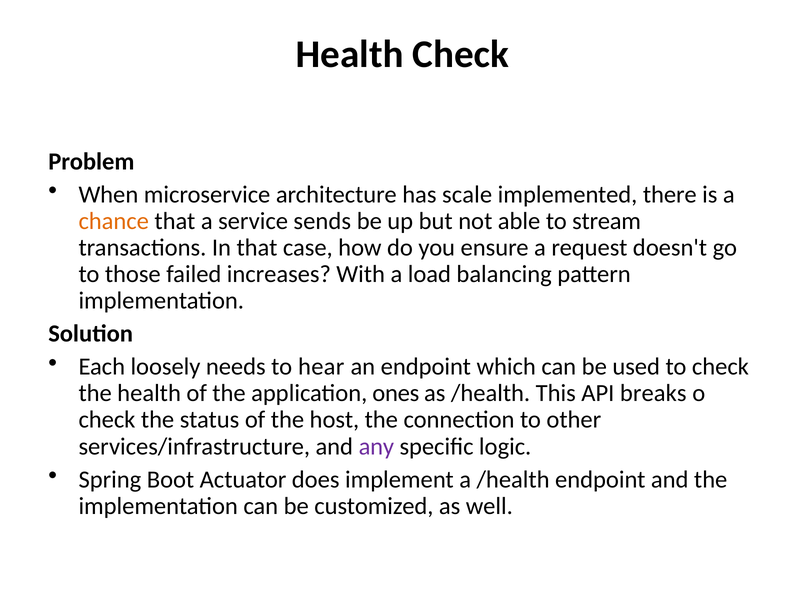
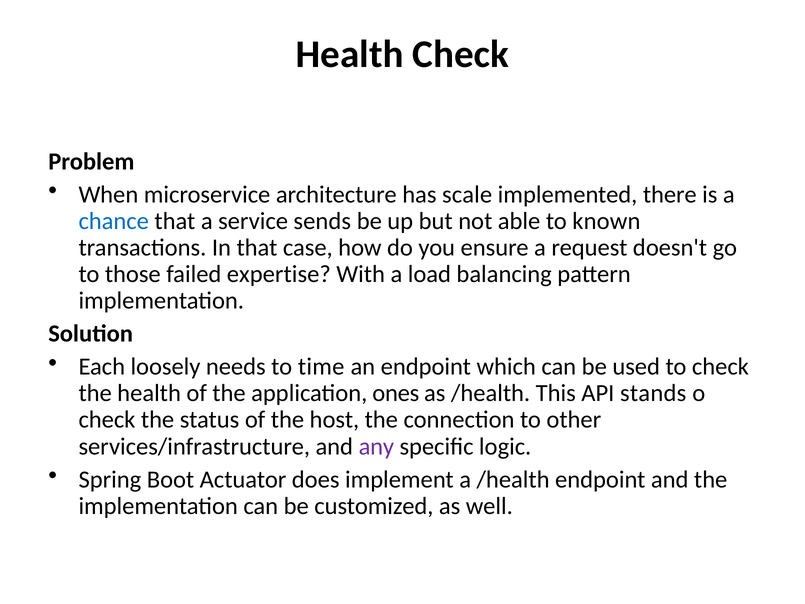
chance colour: orange -> blue
stream: stream -> known
increases: increases -> expertise
hear: hear -> time
breaks: breaks -> stands
